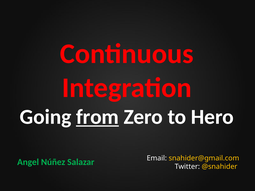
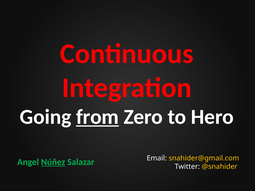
Núñez underline: none -> present
